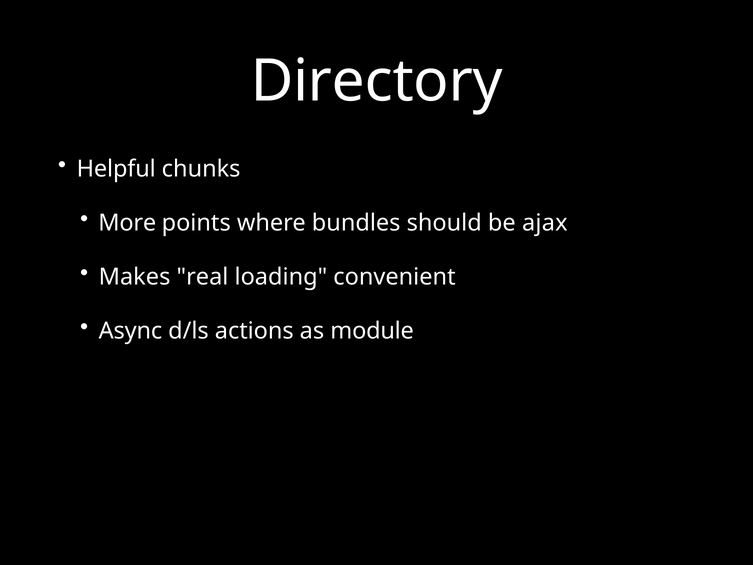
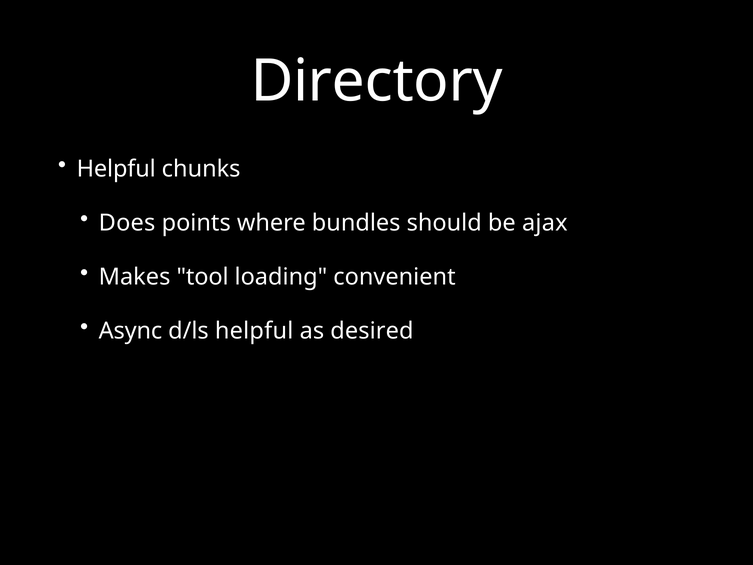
More: More -> Does
real: real -> tool
d/ls actions: actions -> helpful
module: module -> desired
